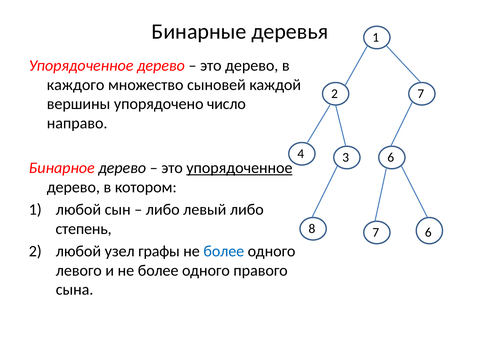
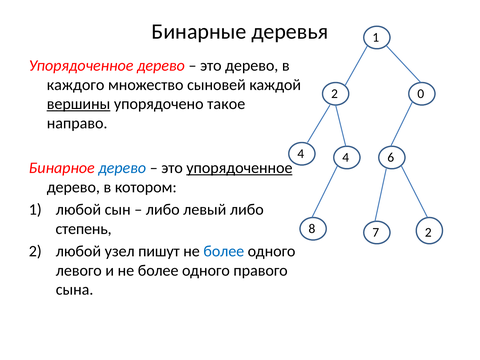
2 7: 7 -> 0
вершины underline: none -> present
число: число -> такое
4 3: 3 -> 4
дерево at (122, 168) colour: black -> blue
8 6: 6 -> 2
графы: графы -> пишут
